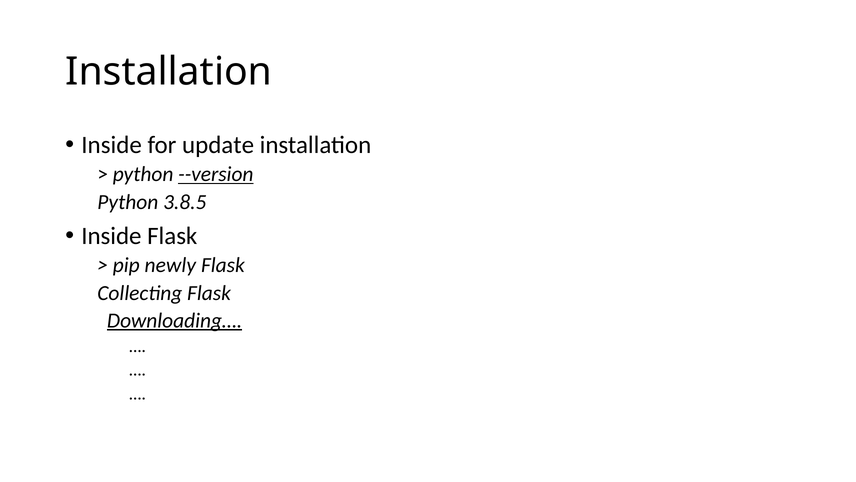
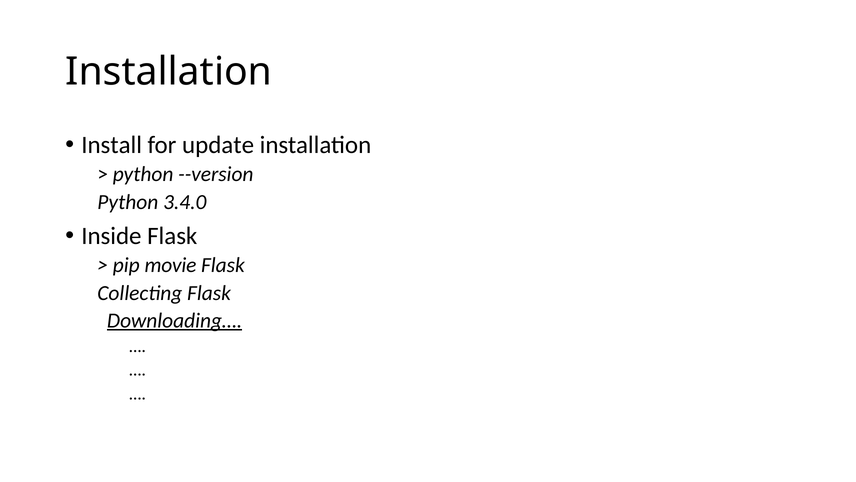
Inside at (112, 145): Inside -> Install
--version underline: present -> none
3.8.5: 3.8.5 -> 3.4.0
newly: newly -> movie
